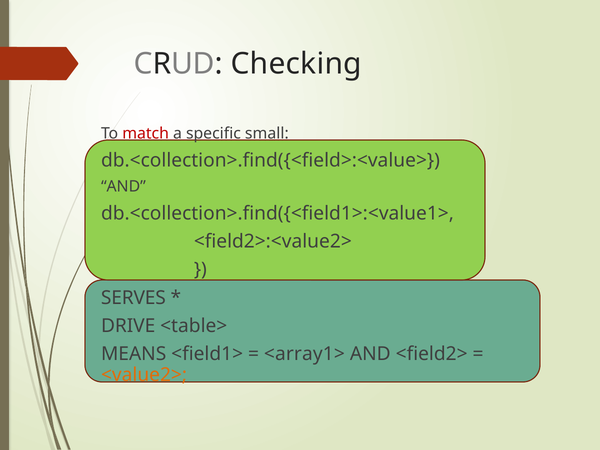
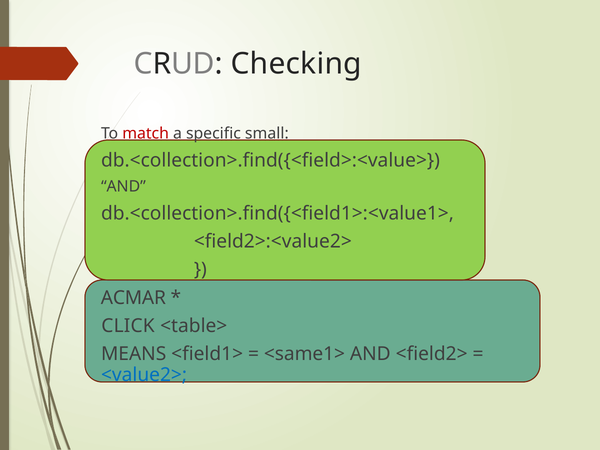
SERVES: SERVES -> ACMAR
DRIVE: DRIVE -> CLICK
<array1>: <array1> -> <same1>
<value2> colour: orange -> blue
